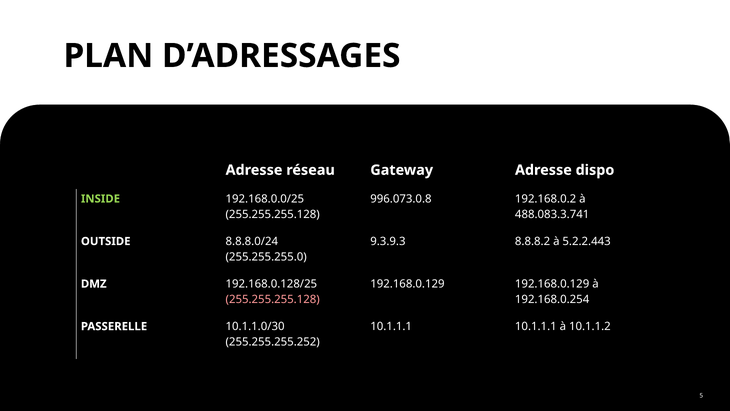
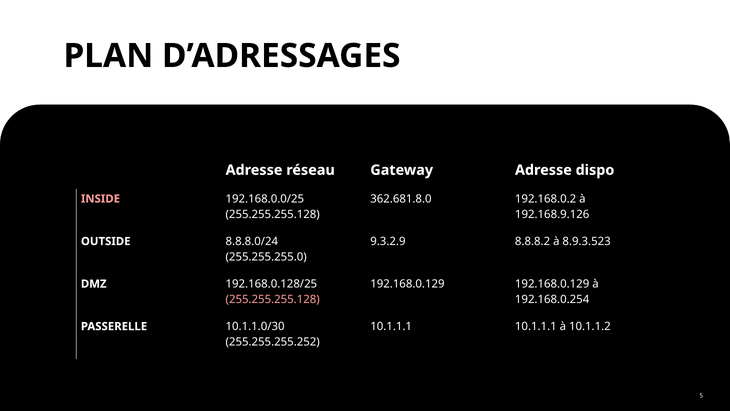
996.073.0.8: 996.073.0.8 -> 362.681.8.0
INSIDE colour: light green -> pink
488.083.3.741: 488.083.3.741 -> 192.168.9.126
9.3.9.3: 9.3.9.3 -> 9.3.2.9
5.2.2.443: 5.2.2.443 -> 8.9.3.523
